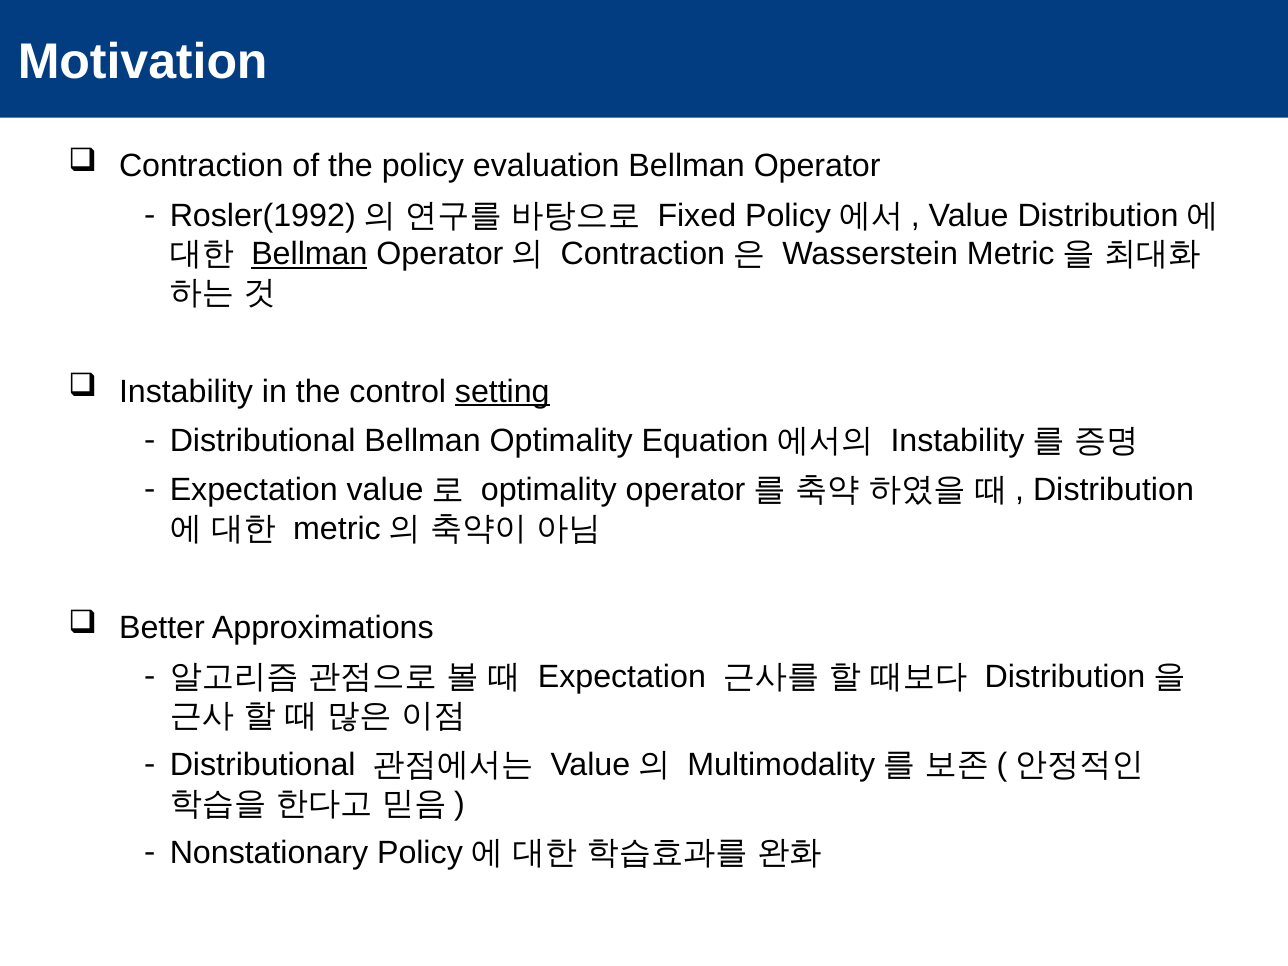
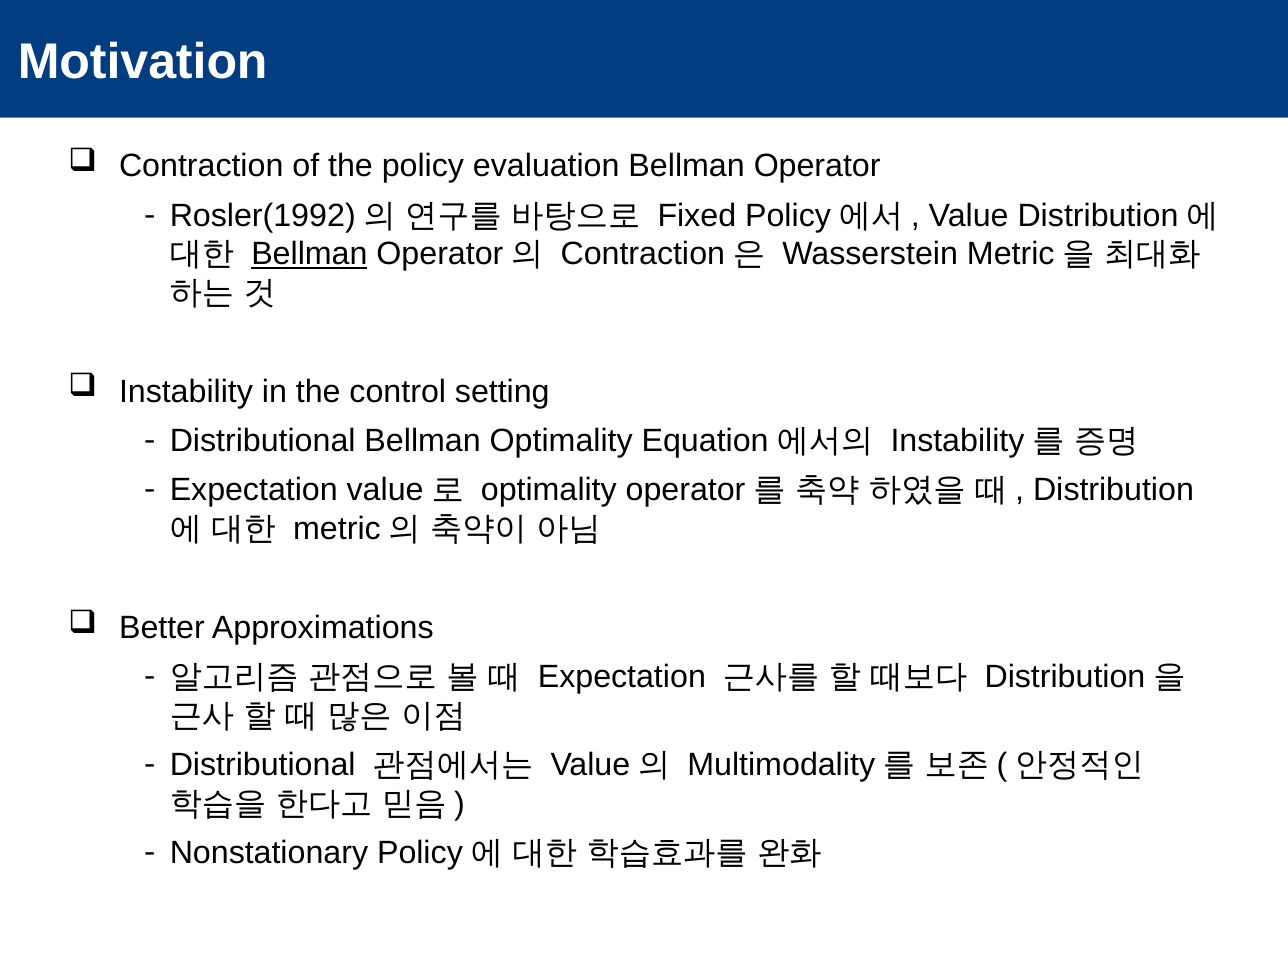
setting underline: present -> none
